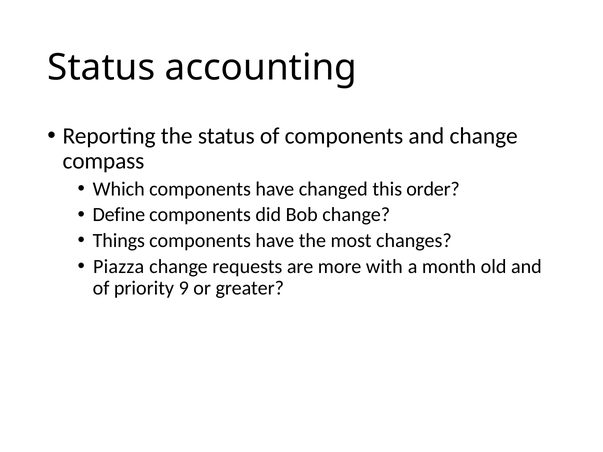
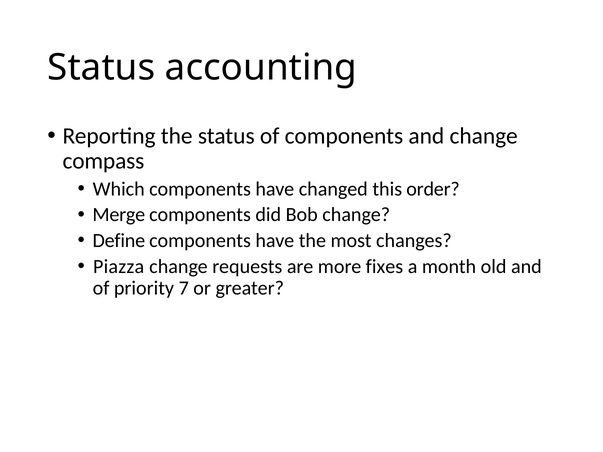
Define: Define -> Merge
Things: Things -> Define
with: with -> fixes
9: 9 -> 7
